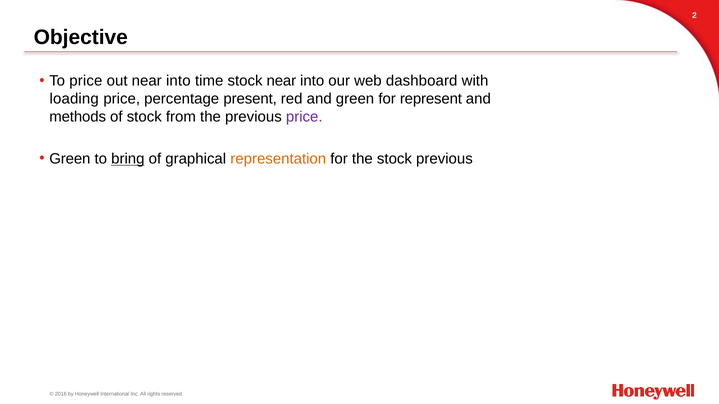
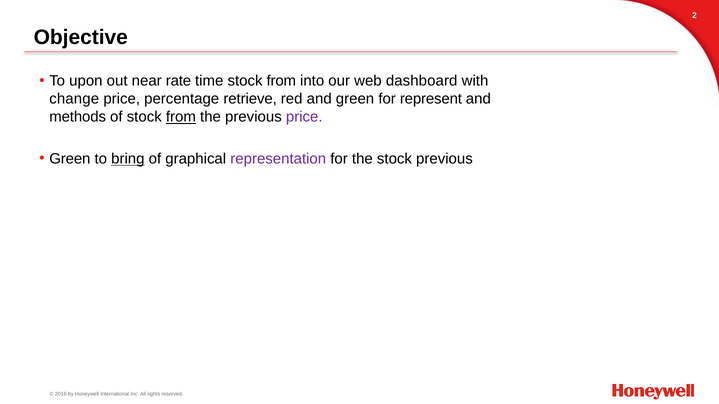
To price: price -> upon
out near into: into -> rate
time stock near: near -> from
loading: loading -> change
present: present -> retrieve
from at (181, 117) underline: none -> present
representation colour: orange -> purple
